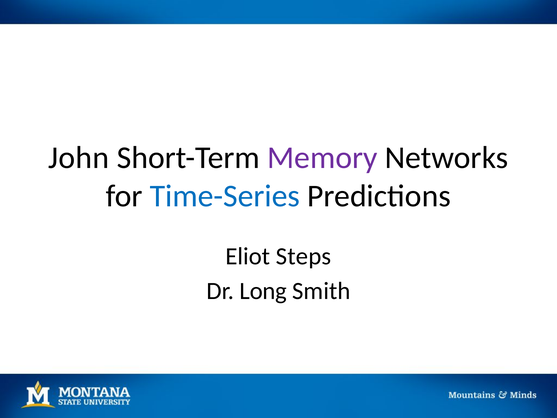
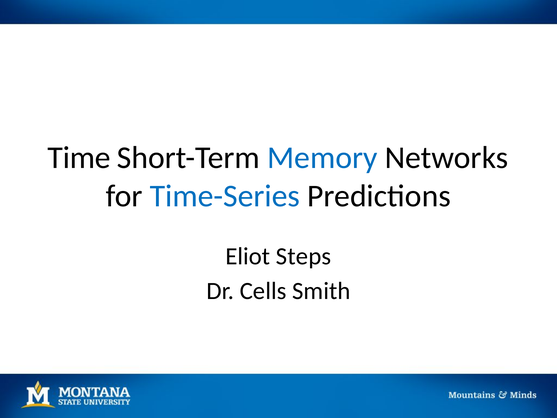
John: John -> Time
Memory colour: purple -> blue
Long: Long -> Cells
